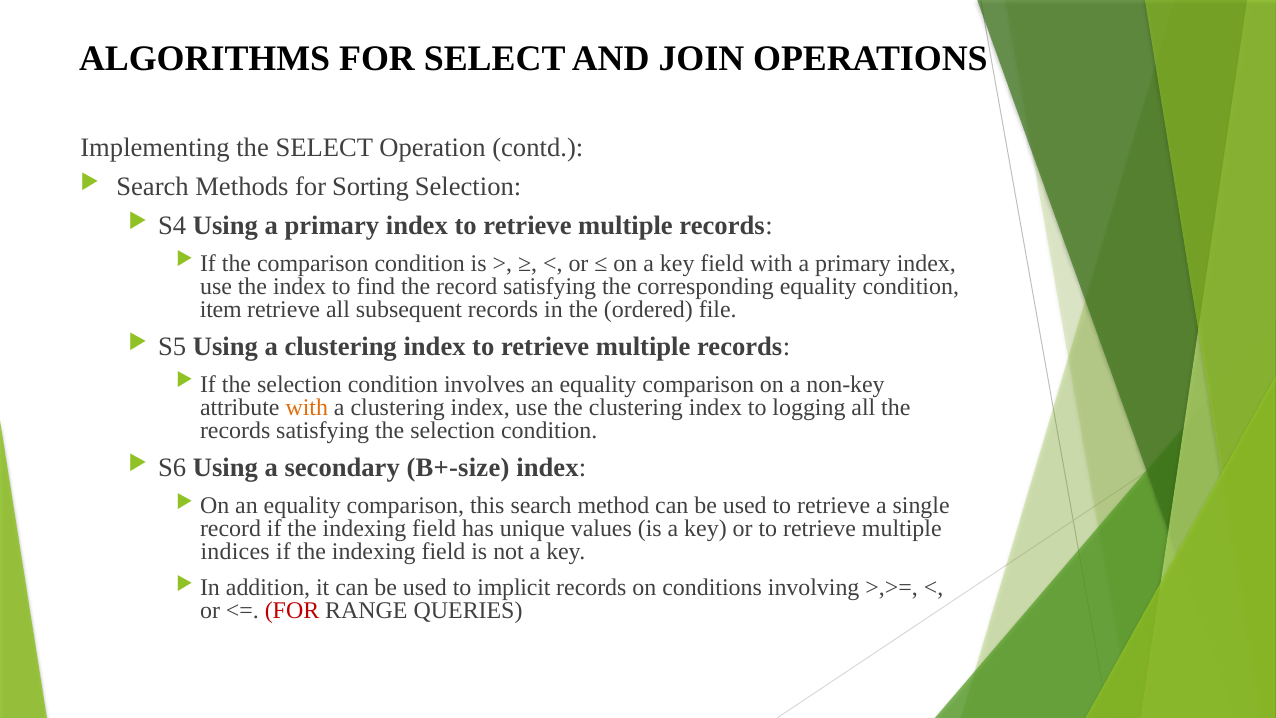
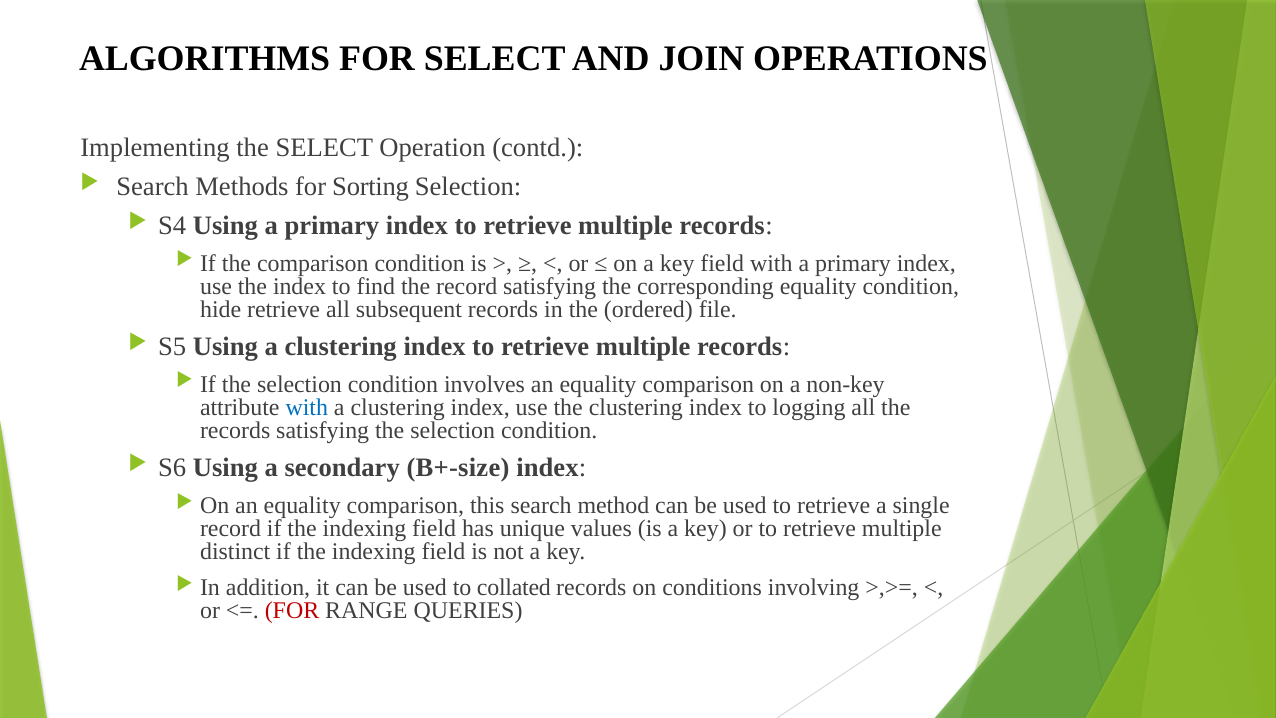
item: item -> hide
with at (307, 407) colour: orange -> blue
indices: indices -> distinct
implicit: implicit -> collated
